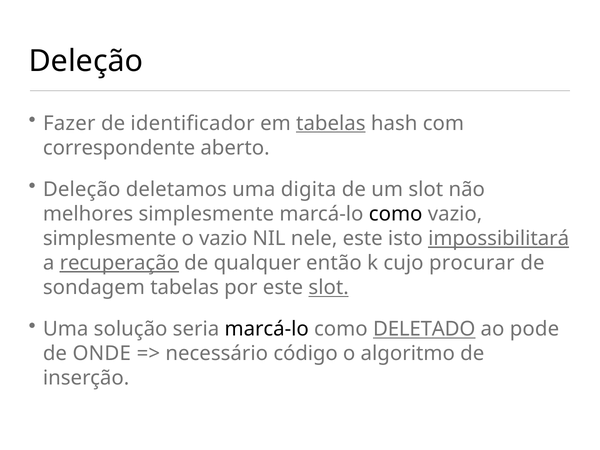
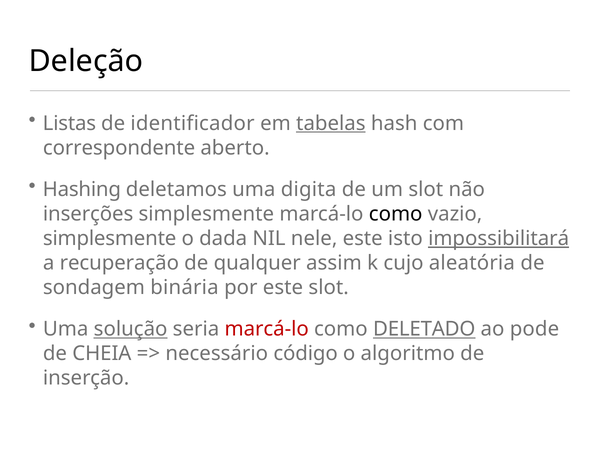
Fazer: Fazer -> Listas
Deleção at (82, 189): Deleção -> Hashing
melhores: melhores -> inserções
o vazio: vazio -> dada
recuperação underline: present -> none
então: então -> assim
procurar: procurar -> aleatória
sondagem tabelas: tabelas -> binária
slot at (329, 288) underline: present -> none
solução underline: none -> present
marcá-lo at (267, 329) colour: black -> red
ONDE: ONDE -> CHEIA
